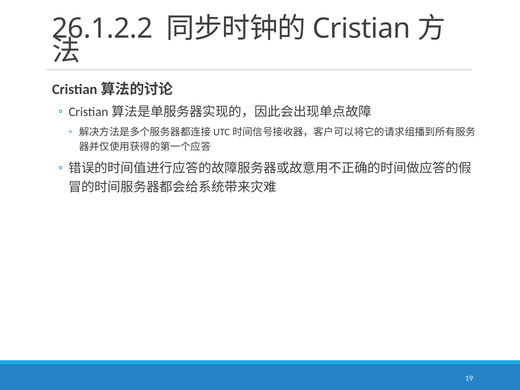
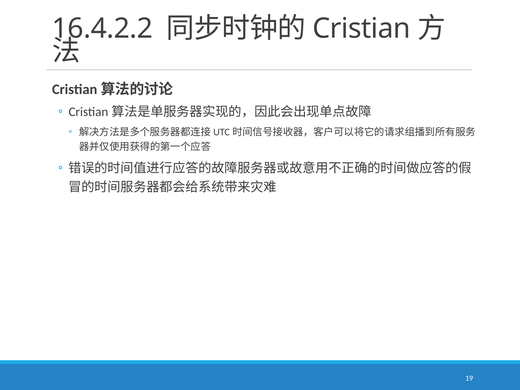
26.1.2.2: 26.1.2.2 -> 16.4.2.2
